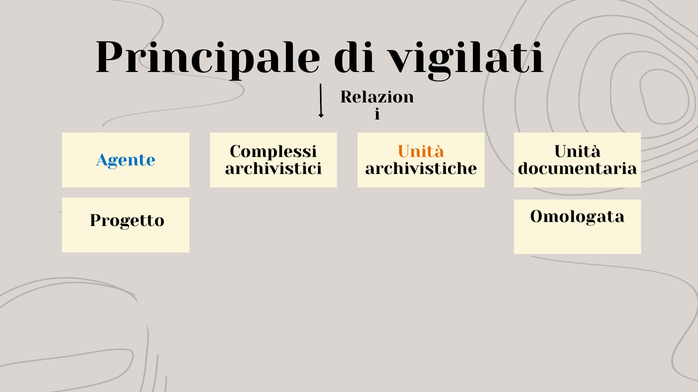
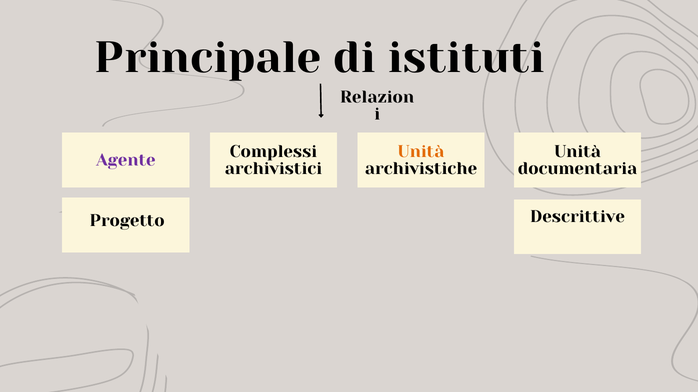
vigilati: vigilati -> istituti
Agente colour: blue -> purple
Omologata: Omologata -> Descrittive
